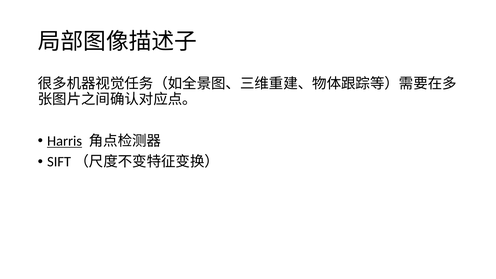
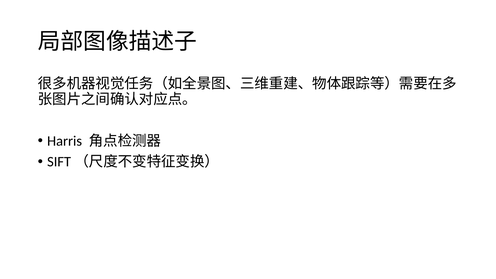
Harris underline: present -> none
